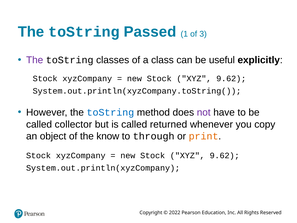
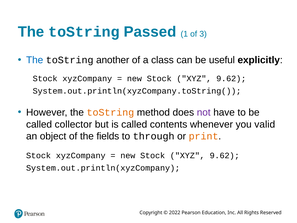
The at (35, 60) colour: purple -> blue
classes: classes -> another
toString at (110, 112) colour: blue -> orange
returned: returned -> contents
copy: copy -> valid
know: know -> fields
